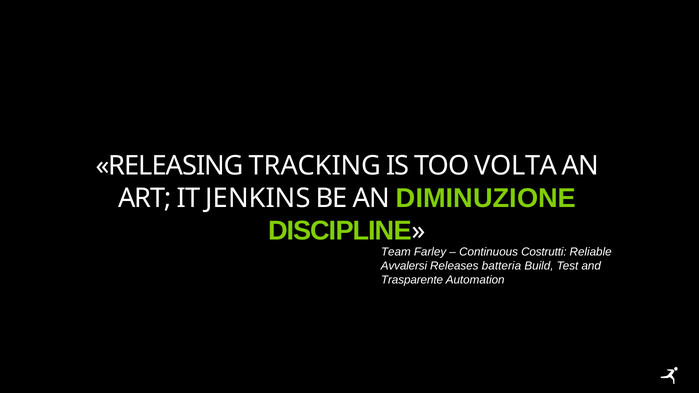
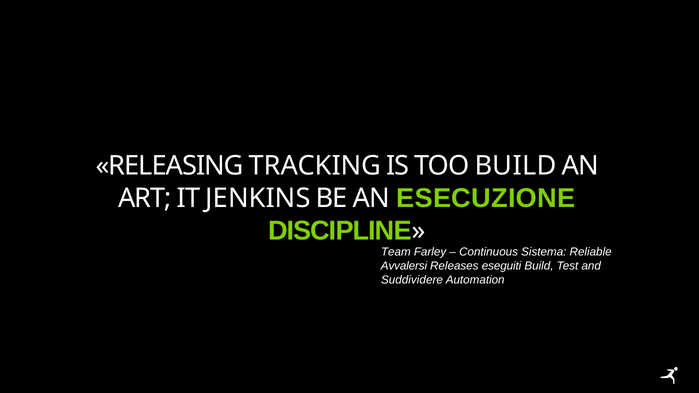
TOO VOLTA: VOLTA -> BUILD
DIMINUZIONE: DIMINUZIONE -> ESECUZIONE
Costrutti: Costrutti -> Sistema
batteria: batteria -> eseguiti
Trasparente: Trasparente -> Suddividere
